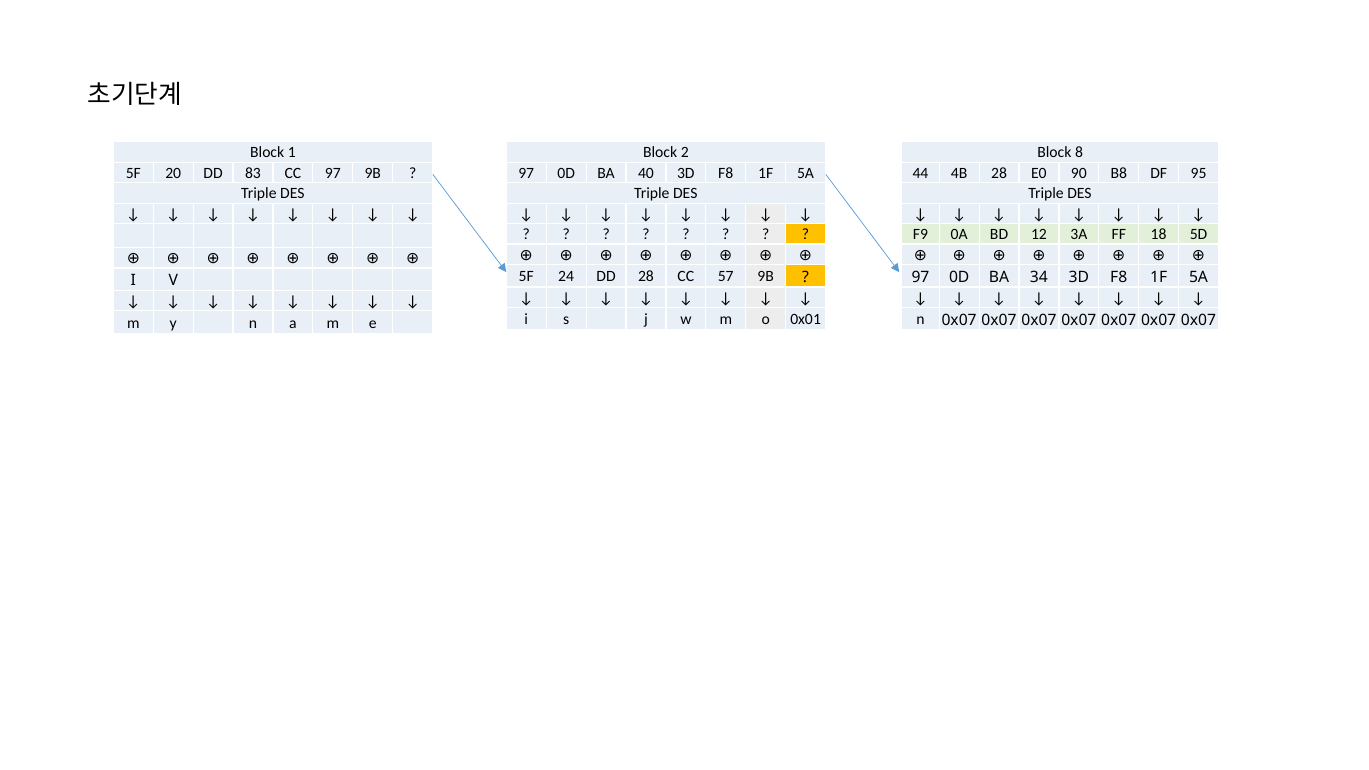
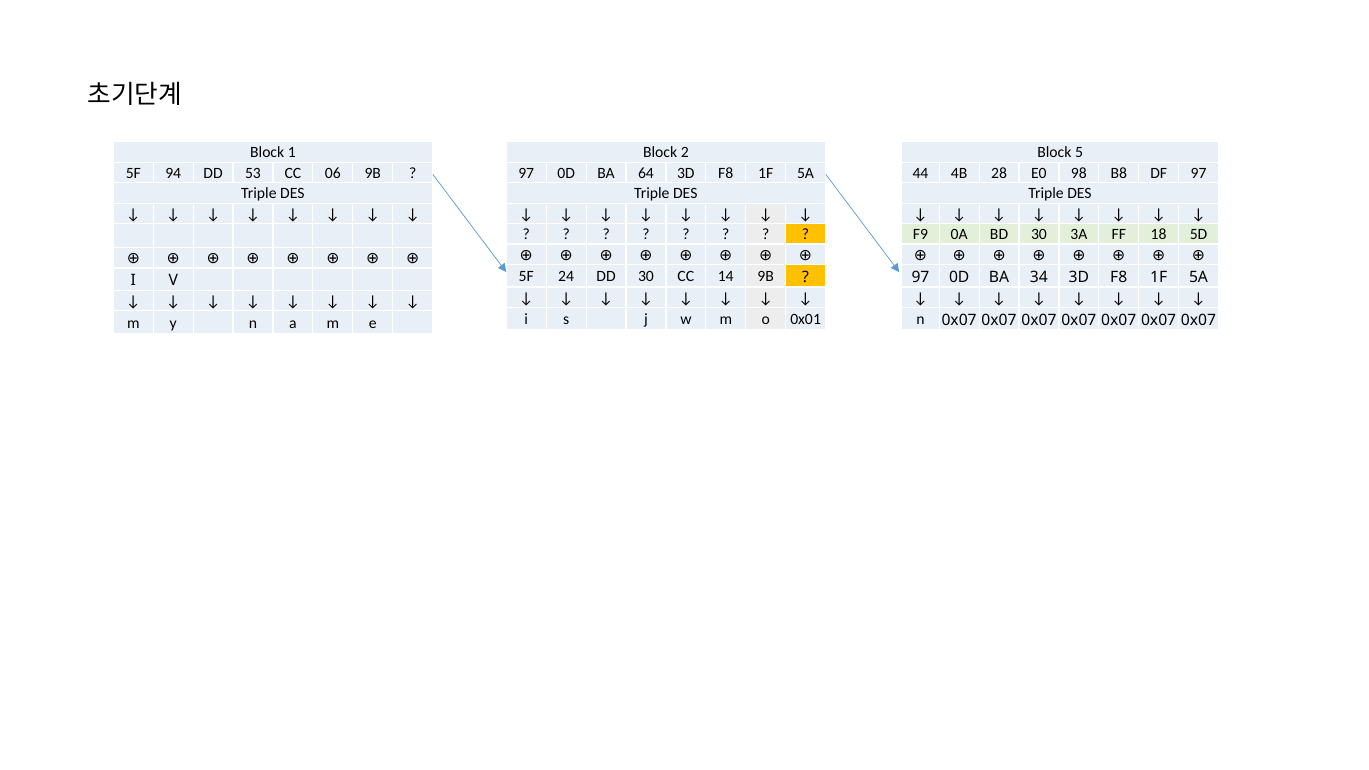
8: 8 -> 5
20: 20 -> 94
83: 83 -> 53
CC 97: 97 -> 06
40: 40 -> 64
90: 90 -> 98
DF 95: 95 -> 97
BD 12: 12 -> 30
DD 28: 28 -> 30
57: 57 -> 14
